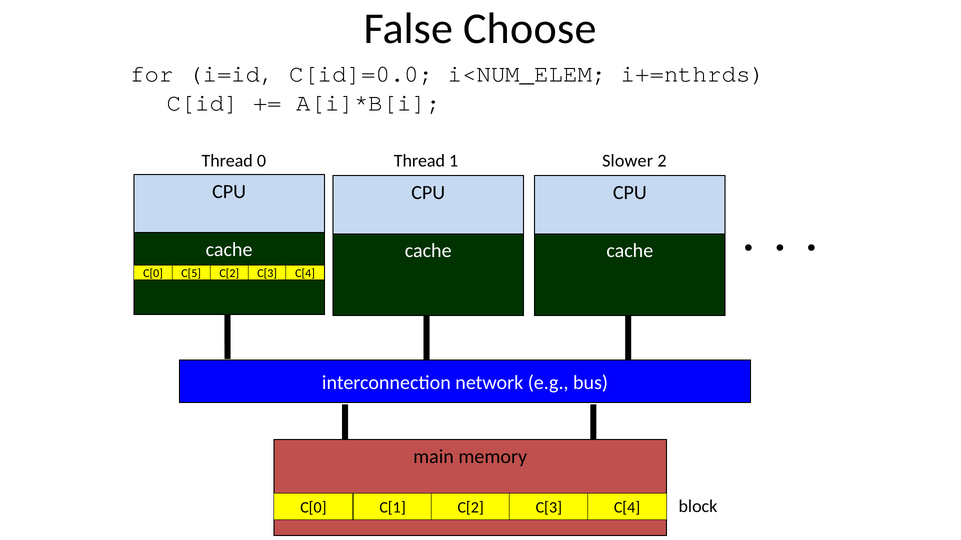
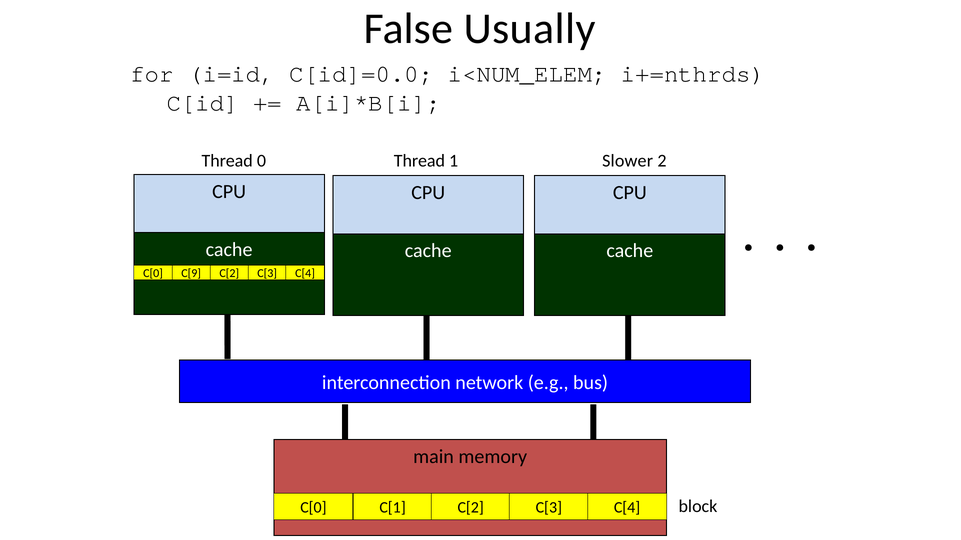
Choose: Choose -> Usually
C[5: C[5 -> C[9
